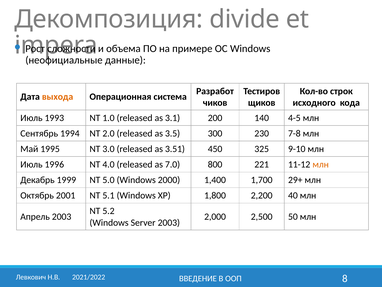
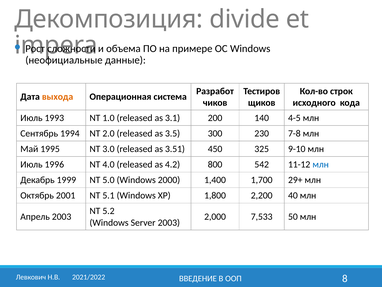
7.0: 7.0 -> 4.2
221: 221 -> 542
млн at (321, 164) colour: orange -> blue
2,500: 2,500 -> 7,533
